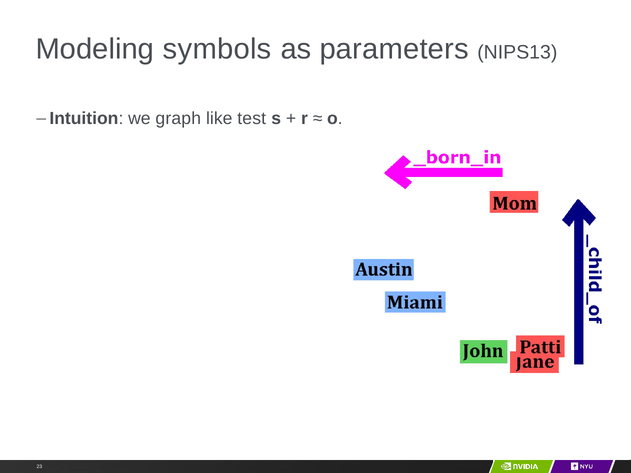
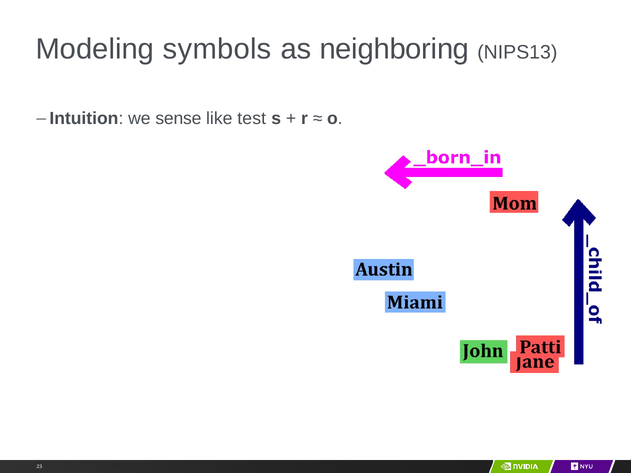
parameters: parameters -> neighboring
graph: graph -> sense
